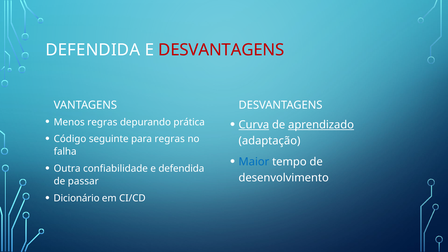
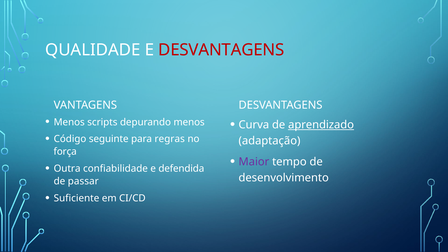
DEFENDIDA at (93, 50): DEFENDIDA -> QUALIDADE
Menos regras: regras -> scripts
depurando prática: prática -> menos
Curva underline: present -> none
falha: falha -> força
Maior colour: blue -> purple
Dicionário: Dicionário -> Suficiente
